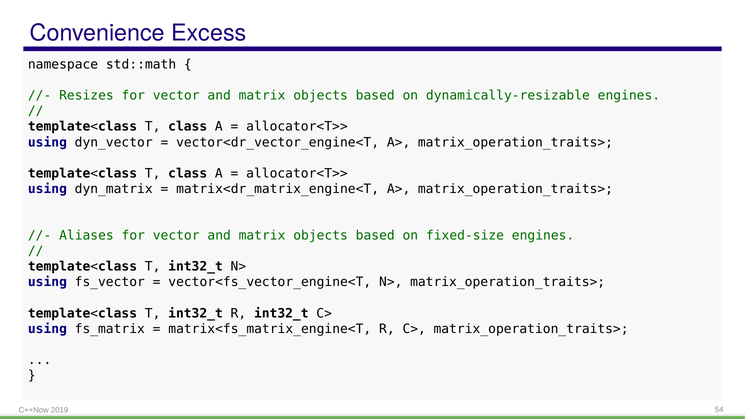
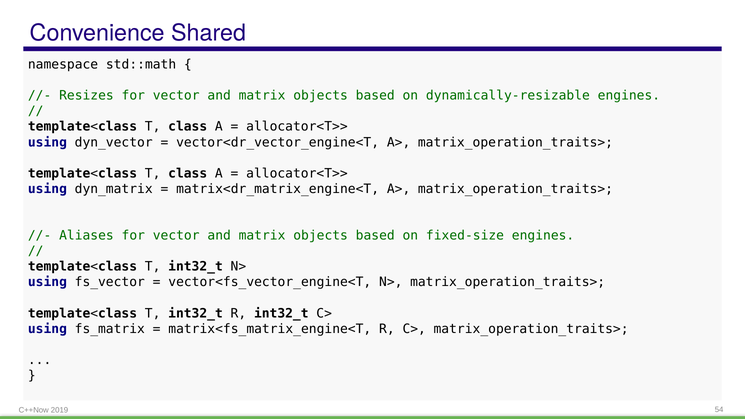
Excess: Excess -> Shared
